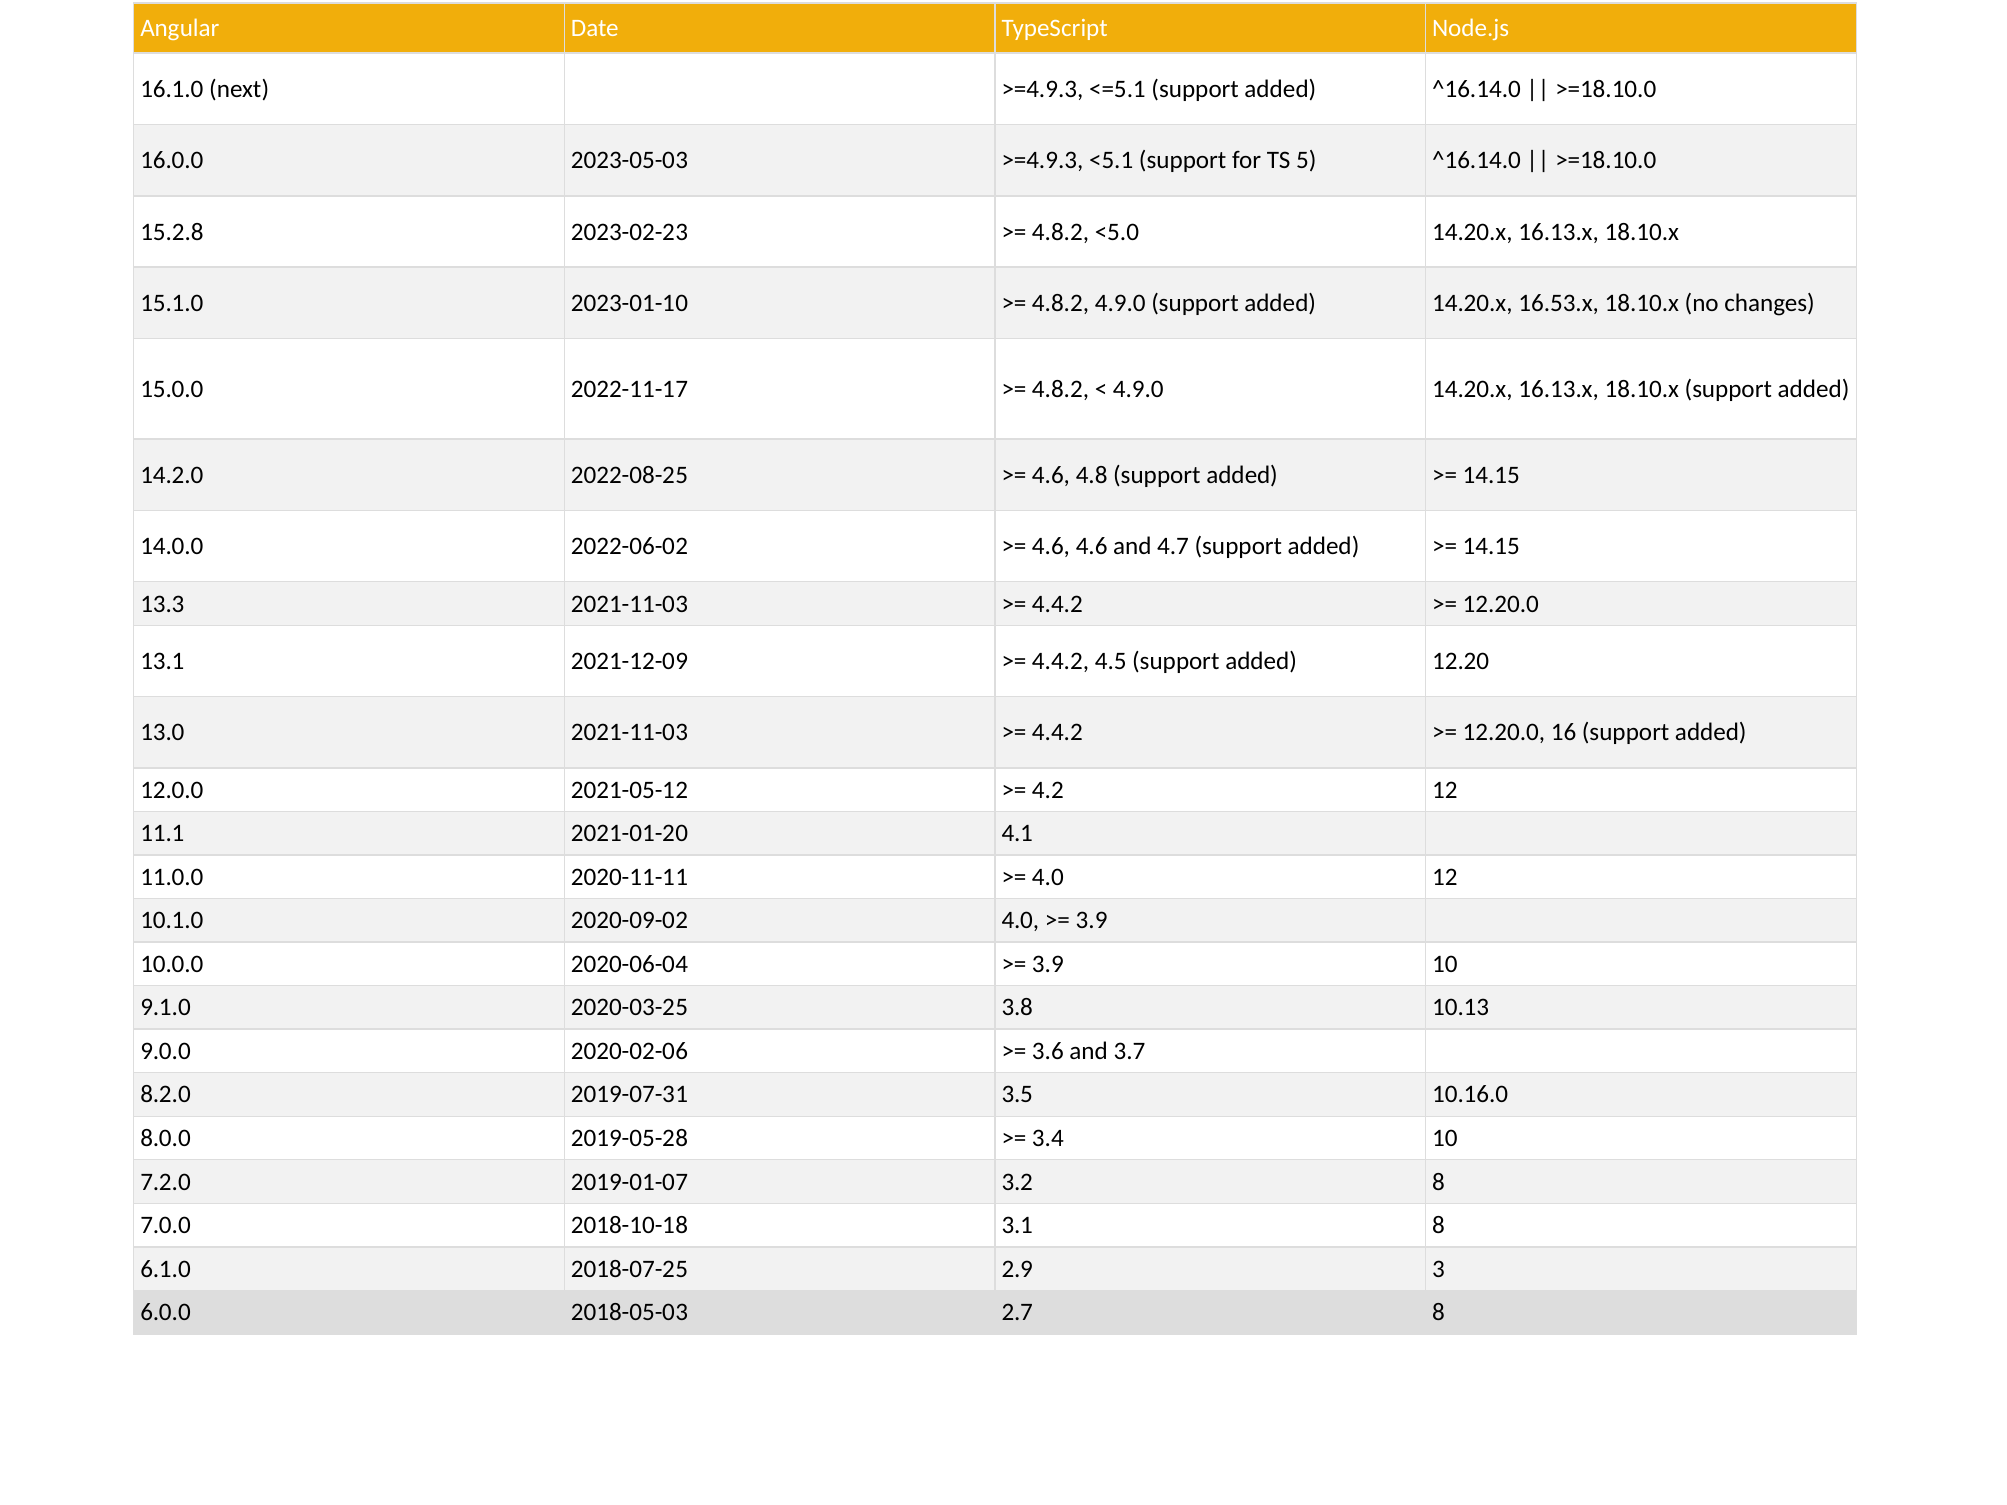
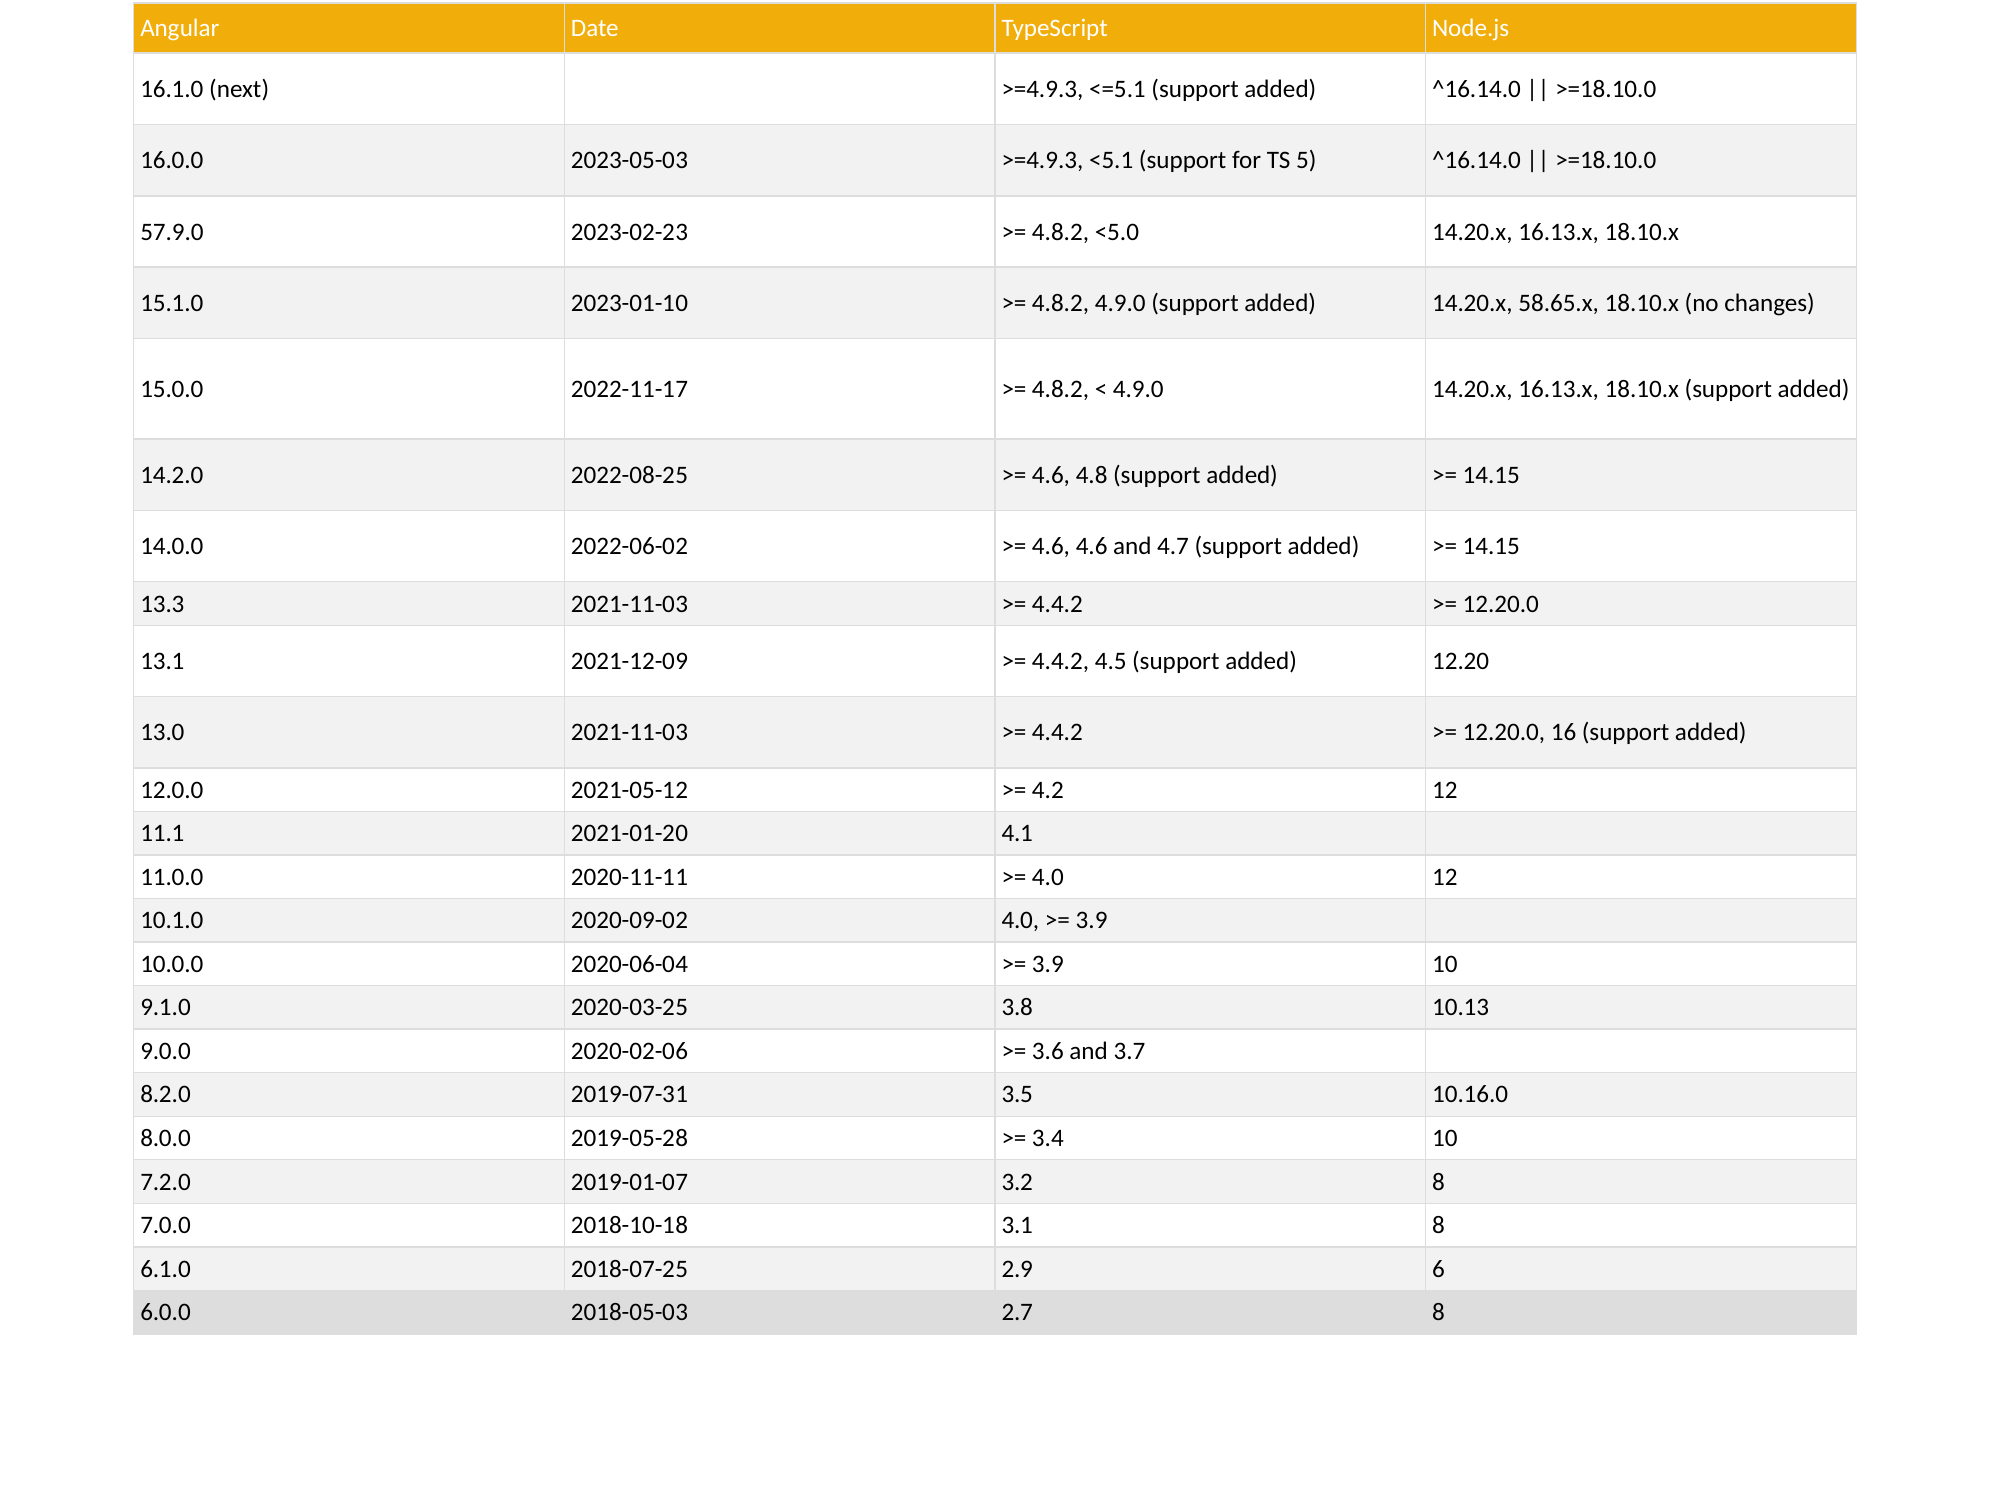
15.2.8: 15.2.8 -> 57.9.0
16.53.x: 16.53.x -> 58.65.x
3: 3 -> 6
